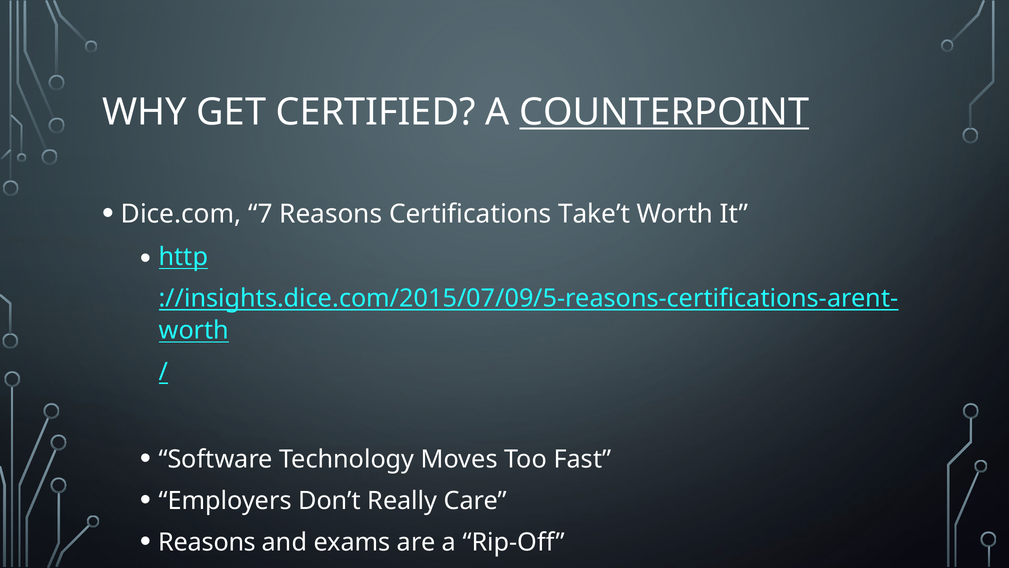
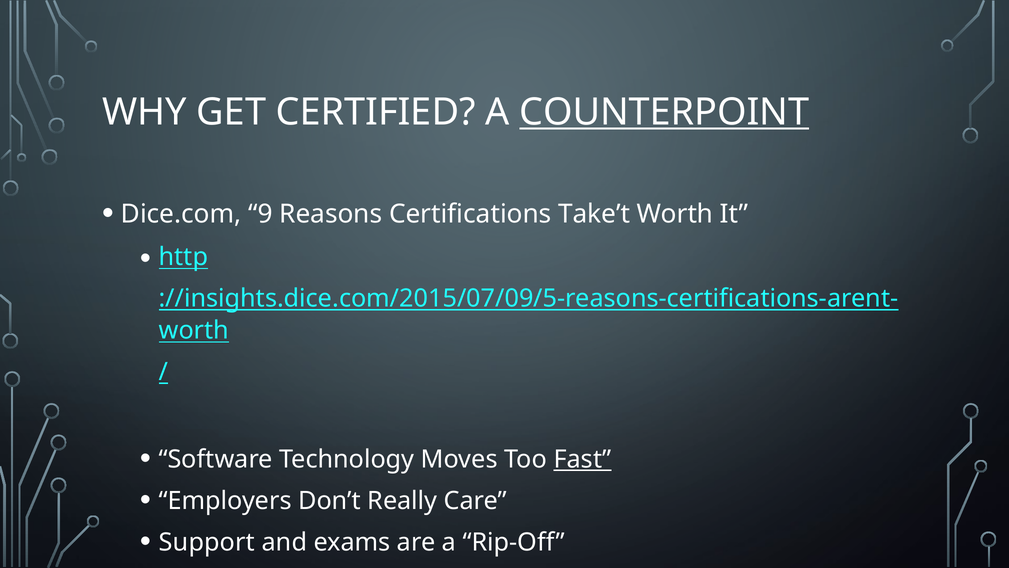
7: 7 -> 9
Fast underline: none -> present
Reasons at (207, 542): Reasons -> Support
